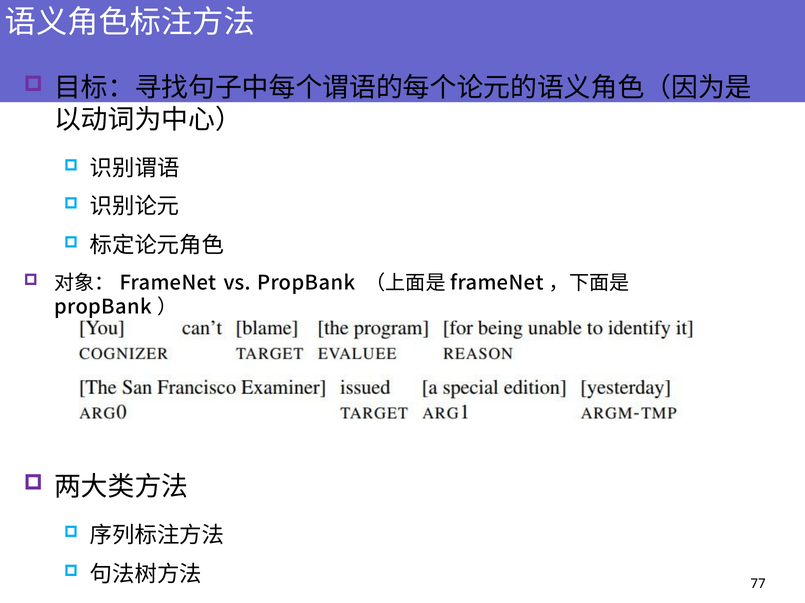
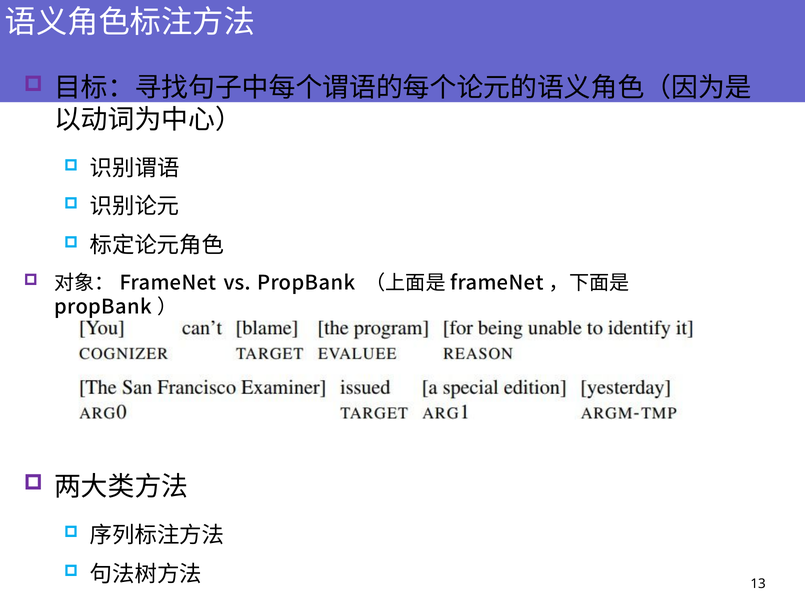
77: 77 -> 13
